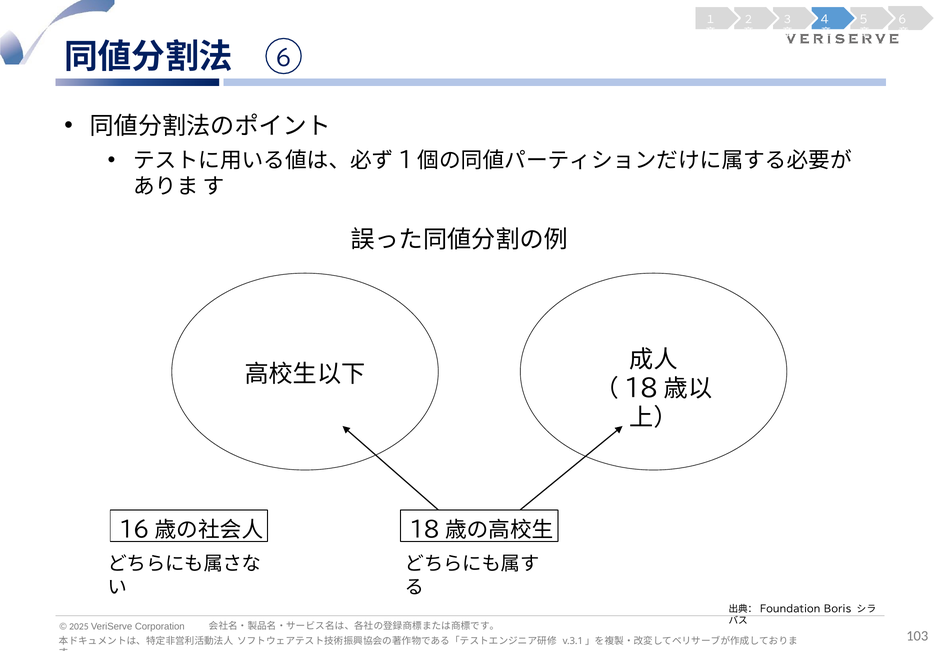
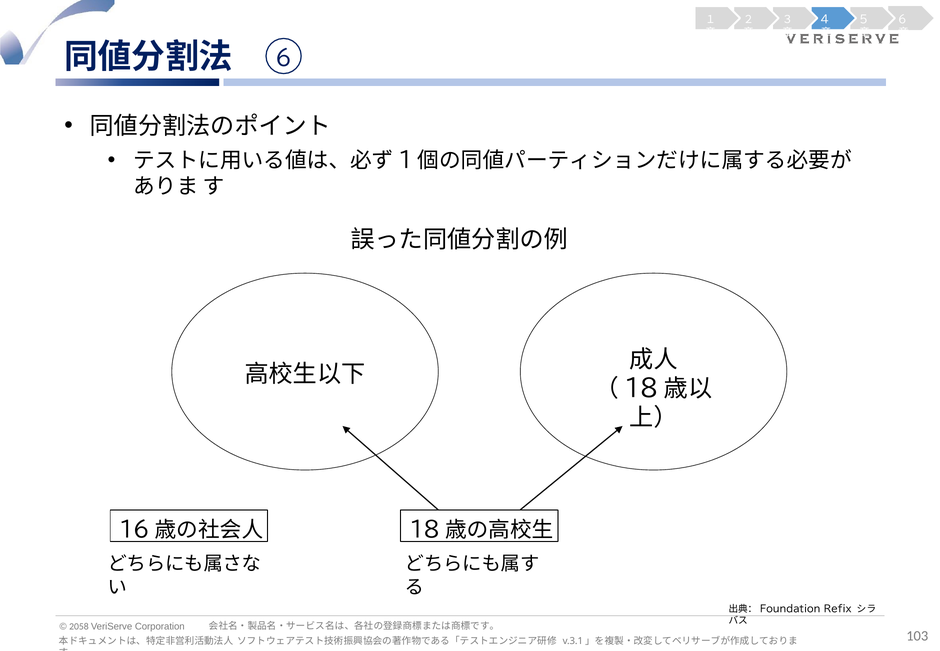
Boris: Boris -> Refix
2025: 2025 -> 2058
